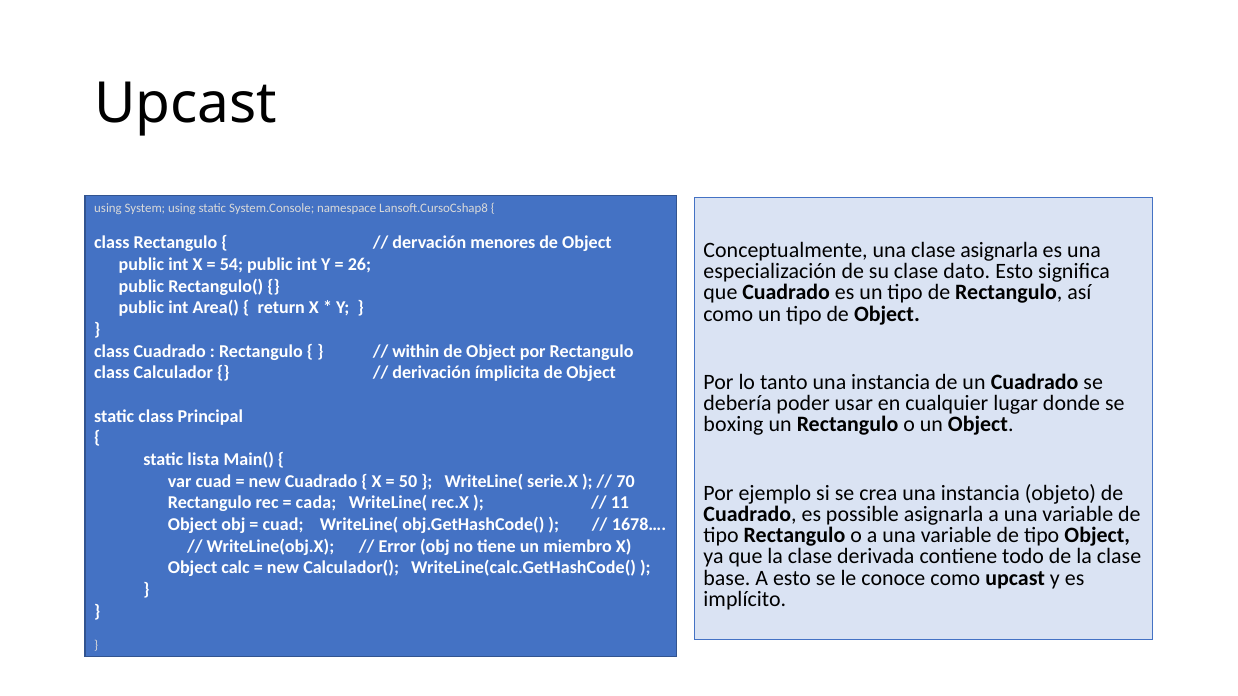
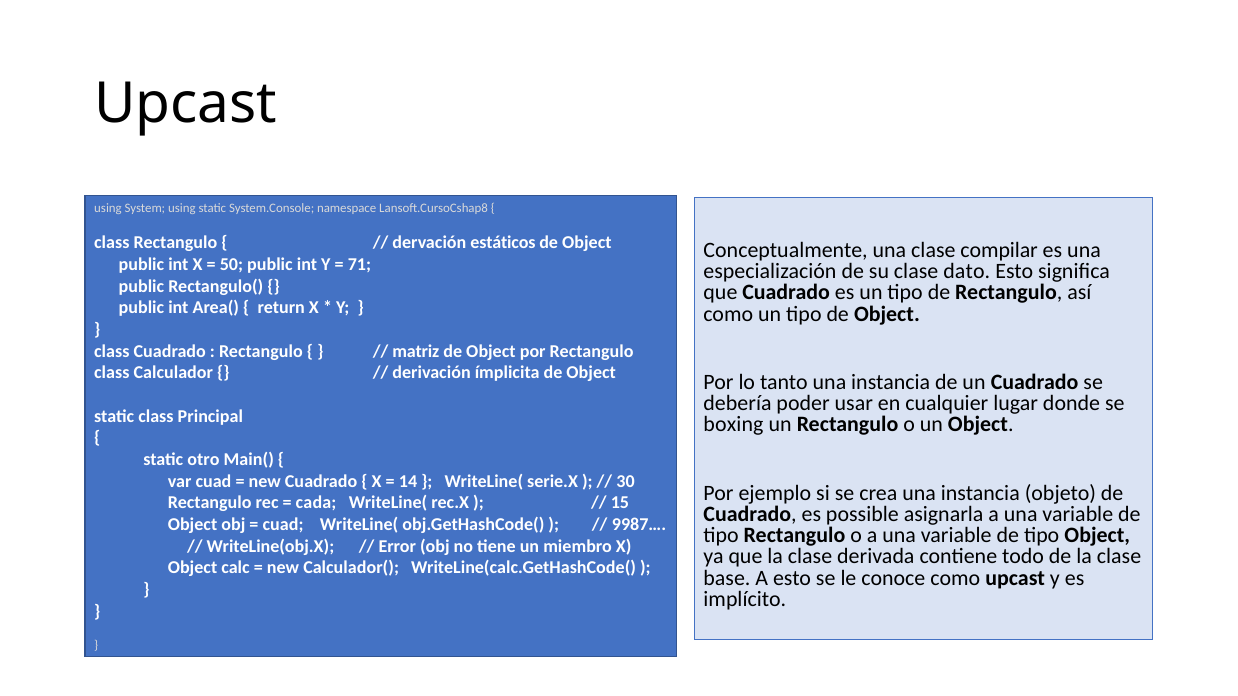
menores: menores -> estáticos
clase asignarla: asignarla -> compilar
54: 54 -> 50
26: 26 -> 71
within: within -> matriz
lista: lista -> otro
50: 50 -> 14
70: 70 -> 30
11: 11 -> 15
1678…: 1678… -> 9987…
